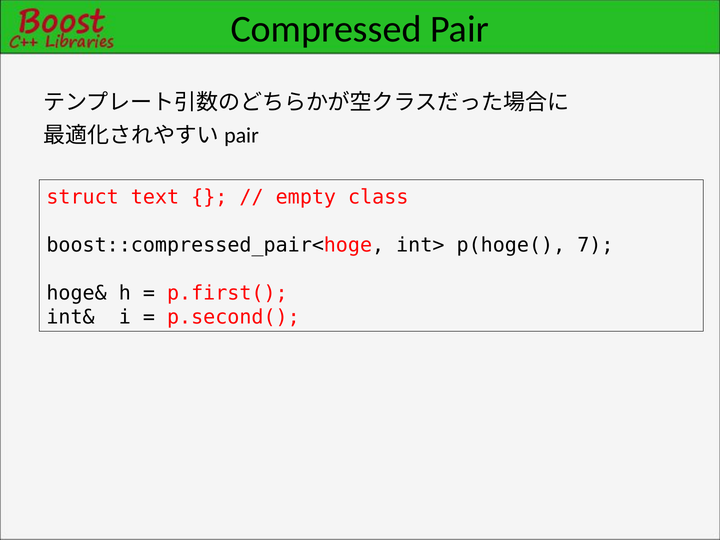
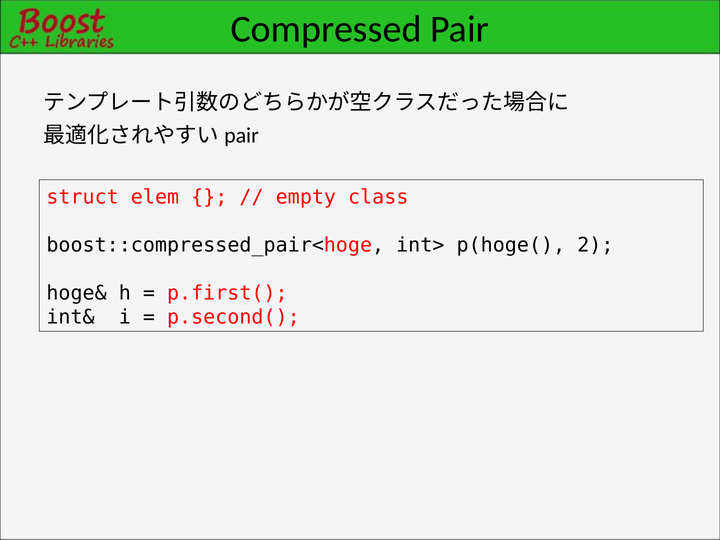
text: text -> elem
7: 7 -> 2
